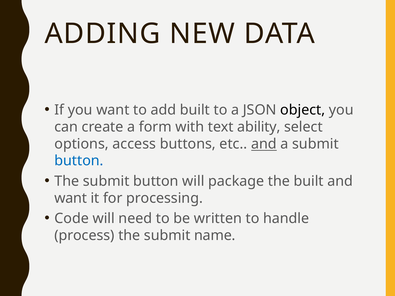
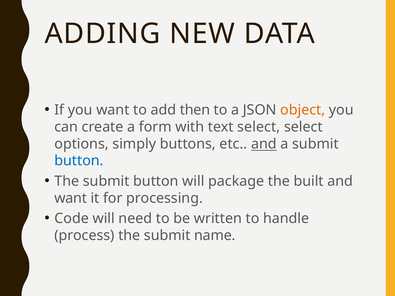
add built: built -> then
object colour: black -> orange
text ability: ability -> select
access: access -> simply
